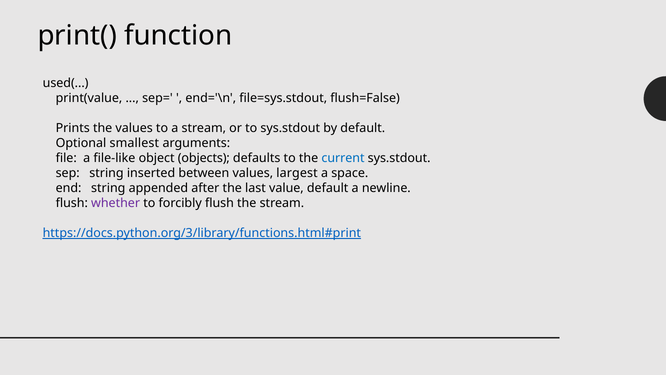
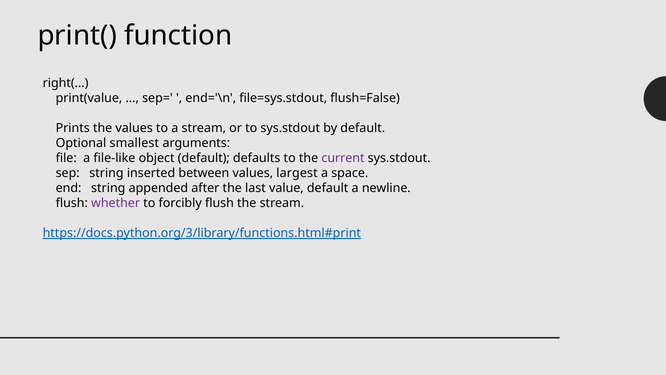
used(: used( -> right(
object objects: objects -> default
current colour: blue -> purple
